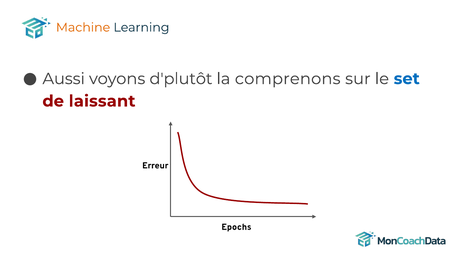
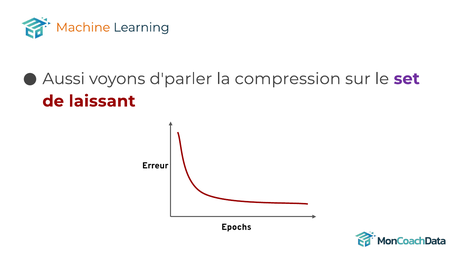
d'plutôt: d'plutôt -> d'parler
comprenons: comprenons -> compression
set colour: blue -> purple
